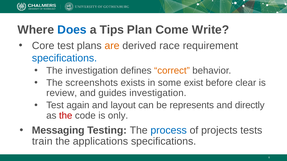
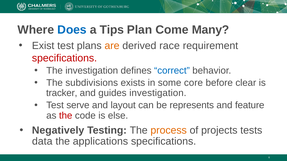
Write: Write -> Many
Core: Core -> Exist
specifications at (64, 58) colour: blue -> red
correct colour: orange -> blue
screenshots: screenshots -> subdivisions
exist: exist -> core
review: review -> tracker
again: again -> serve
directly: directly -> feature
only: only -> else
Messaging: Messaging -> Negatively
process colour: blue -> orange
train: train -> data
